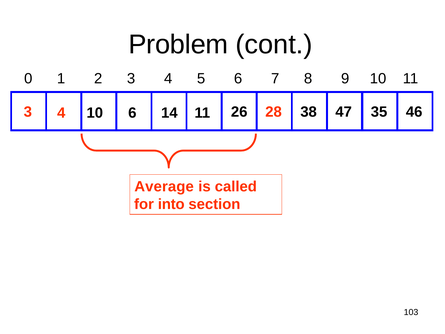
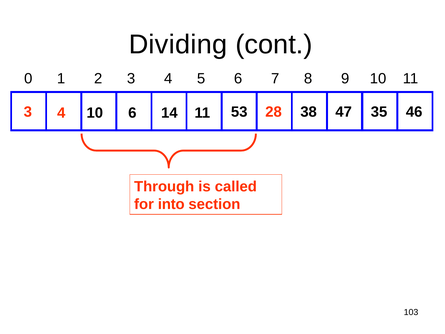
Problem: Problem -> Dividing
26: 26 -> 53
Average: Average -> Through
